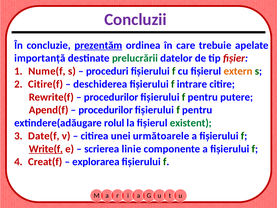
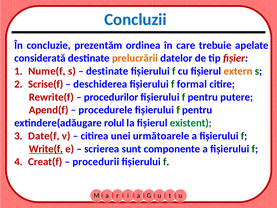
Concluzii colour: purple -> blue
prezentăm underline: present -> none
importanță: importanță -> considerată
prelucrării colour: green -> orange
proceduri at (107, 71): proceduri -> destinate
Citire(f: Citire(f -> Scrise(f
intrare: intrare -> formal
procedurilor at (106, 110): procedurilor -> procedurele
linie: linie -> sunt
explorarea: explorarea -> procedurii
